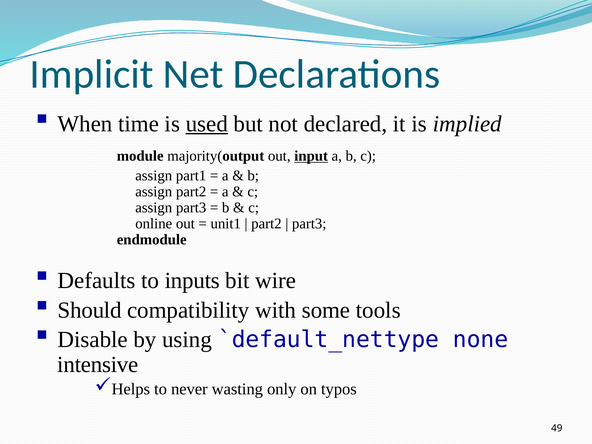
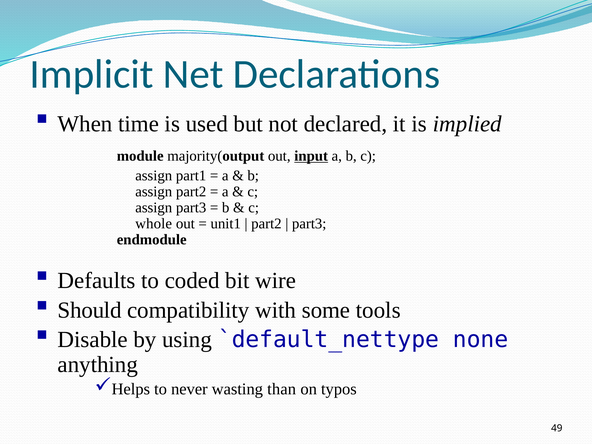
used underline: present -> none
online: online -> whole
inputs: inputs -> coded
intensive: intensive -> anything
only: only -> than
